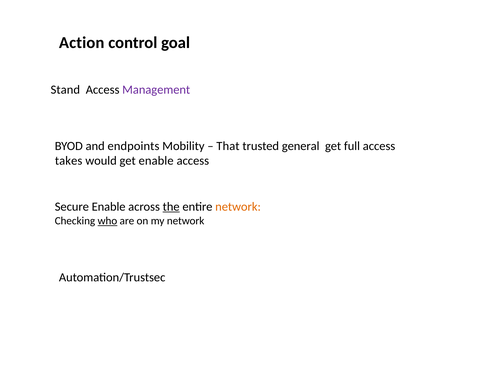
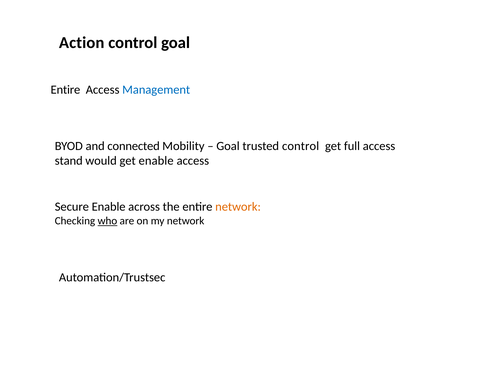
Stand at (65, 90): Stand -> Entire
Management colour: purple -> blue
endpoints: endpoints -> connected
That at (228, 146): That -> Goal
trusted general: general -> control
takes: takes -> stand
the underline: present -> none
